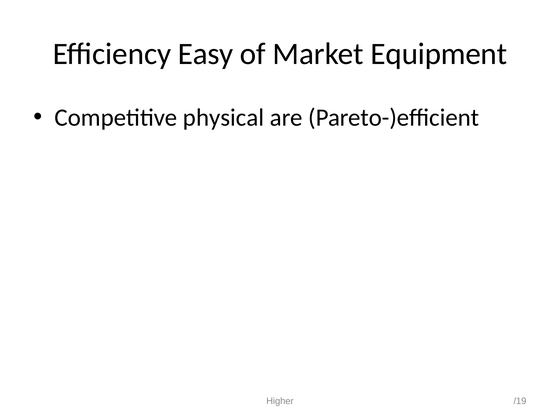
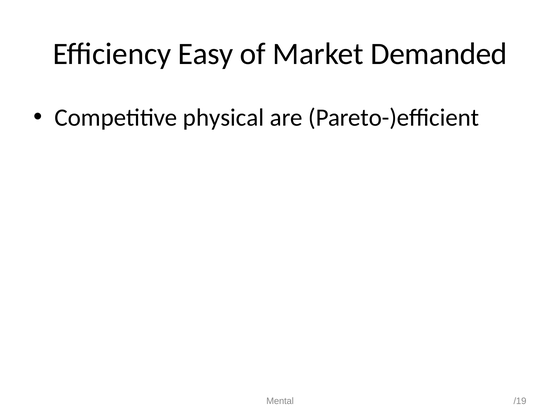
Equipment: Equipment -> Demanded
Higher: Higher -> Mental
